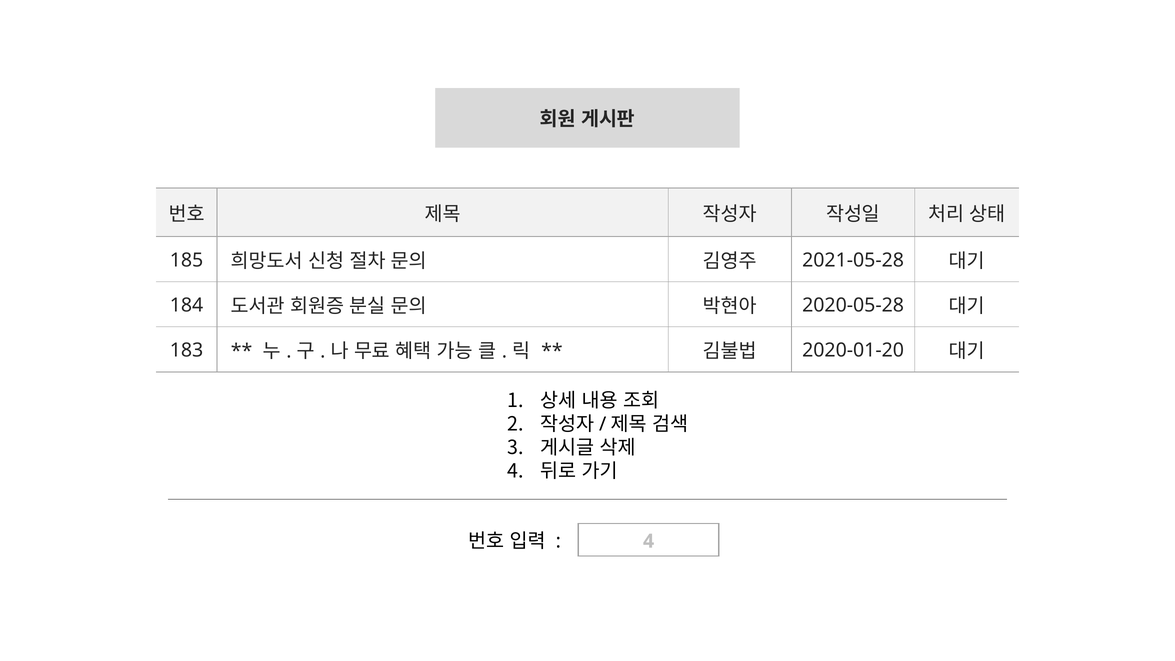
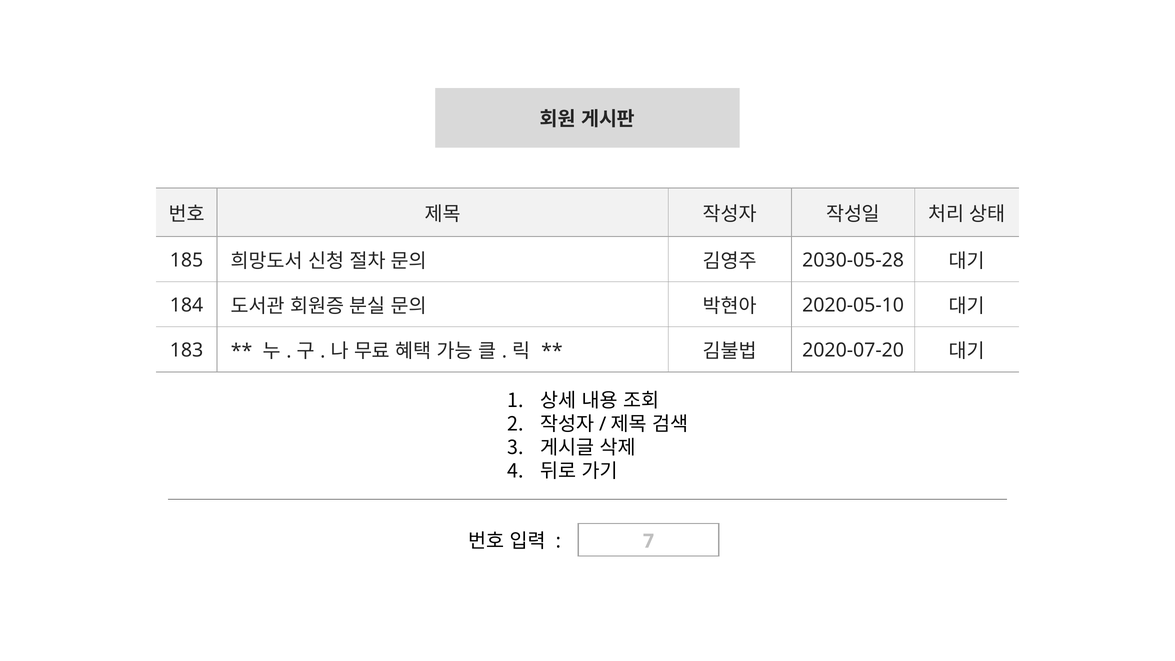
2021-05-28: 2021-05-28 -> 2030-05-28
2020-05-28: 2020-05-28 -> 2020-05-10
2020-01-20: 2020-01-20 -> 2020-07-20
4 at (649, 541): 4 -> 7
